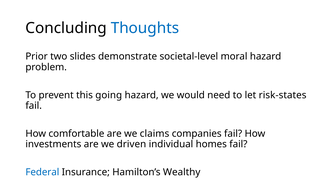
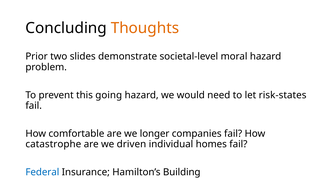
Thoughts colour: blue -> orange
claims: claims -> longer
investments: investments -> catastrophe
Wealthy: Wealthy -> Building
